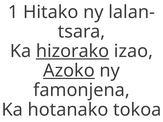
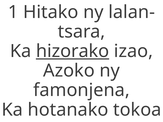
Azoko underline: present -> none
